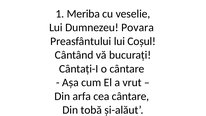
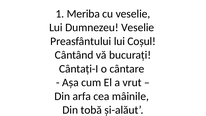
Dumnezeu Povara: Povara -> Veselie
cea cântare: cântare -> mâinile
